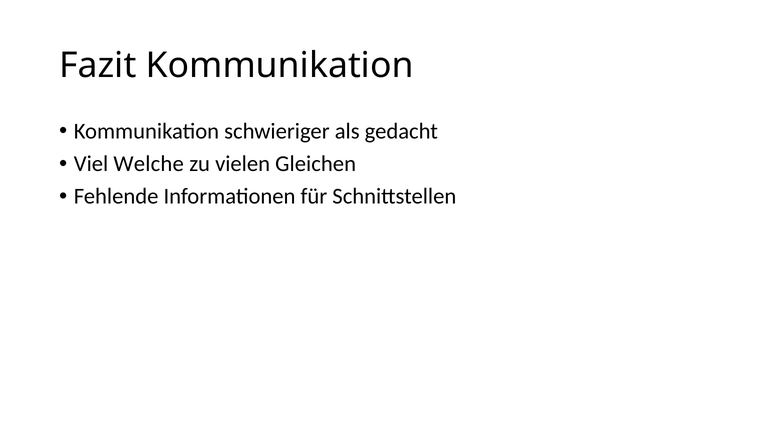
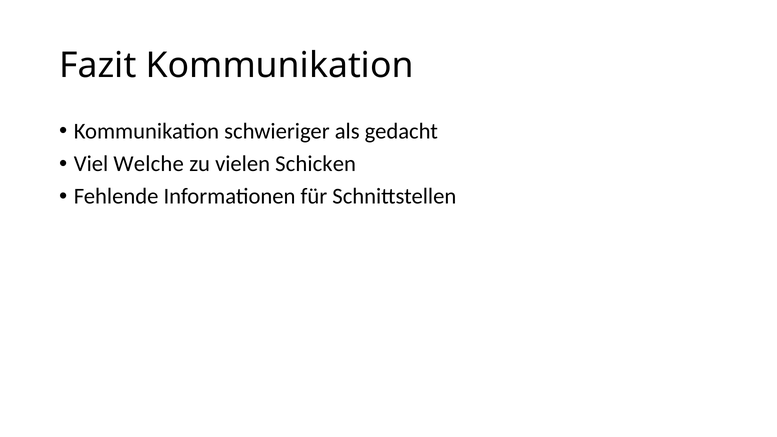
Gleichen: Gleichen -> Schicken
